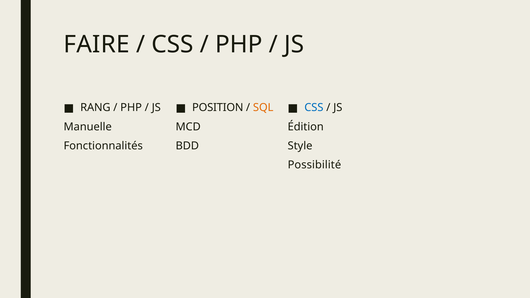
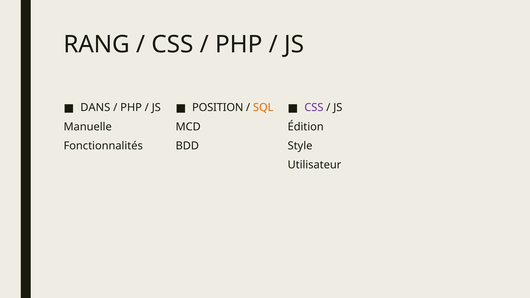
FAIRE: FAIRE -> RANG
RANG: RANG -> DANS
CSS at (314, 108) colour: blue -> purple
Possibilité: Possibilité -> Utilisateur
